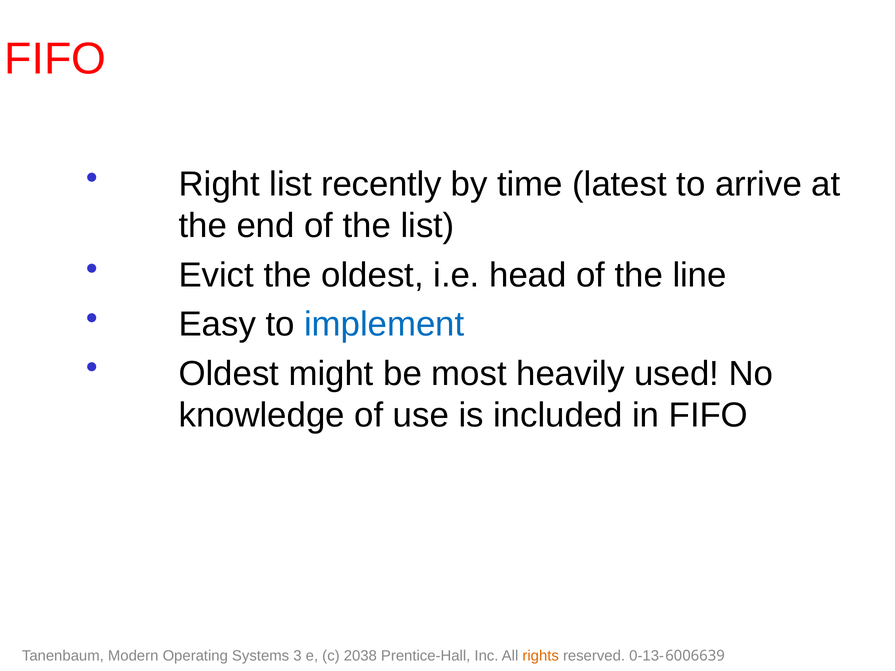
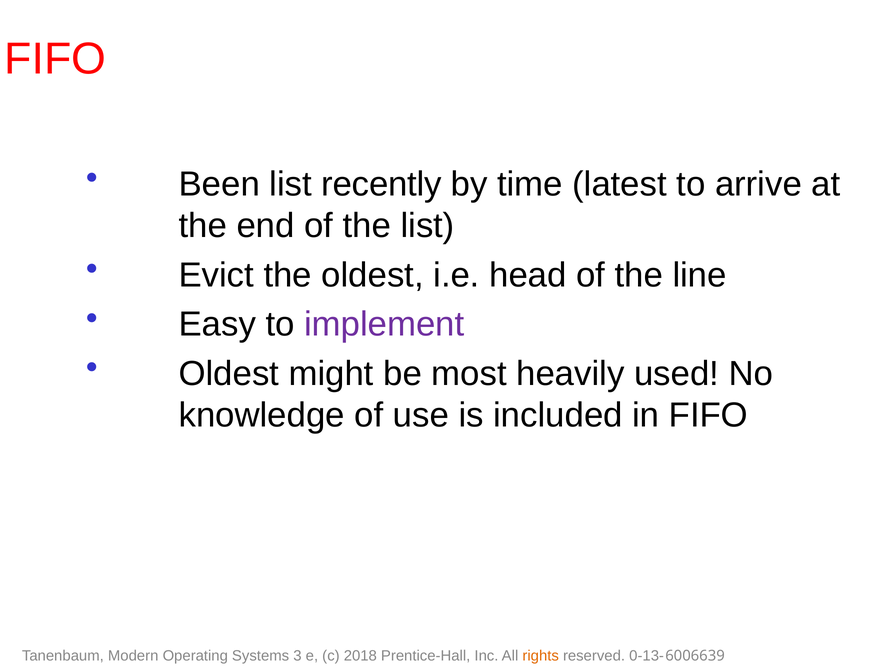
Right: Right -> Been
implement colour: blue -> purple
2038: 2038 -> 2018
